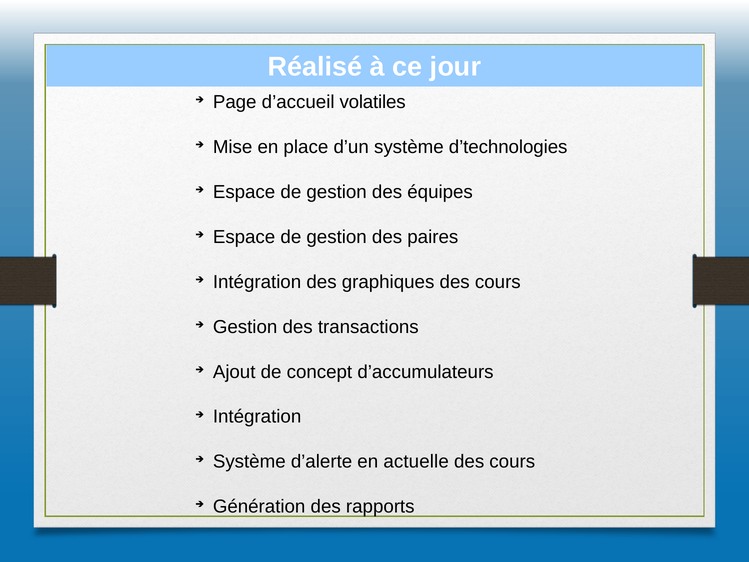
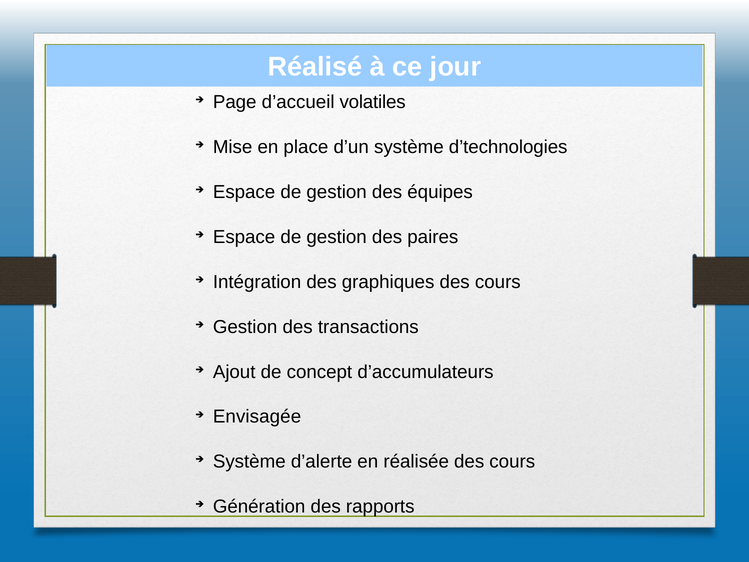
Intégration at (257, 417): Intégration -> Envisagée
actuelle: actuelle -> réalisée
